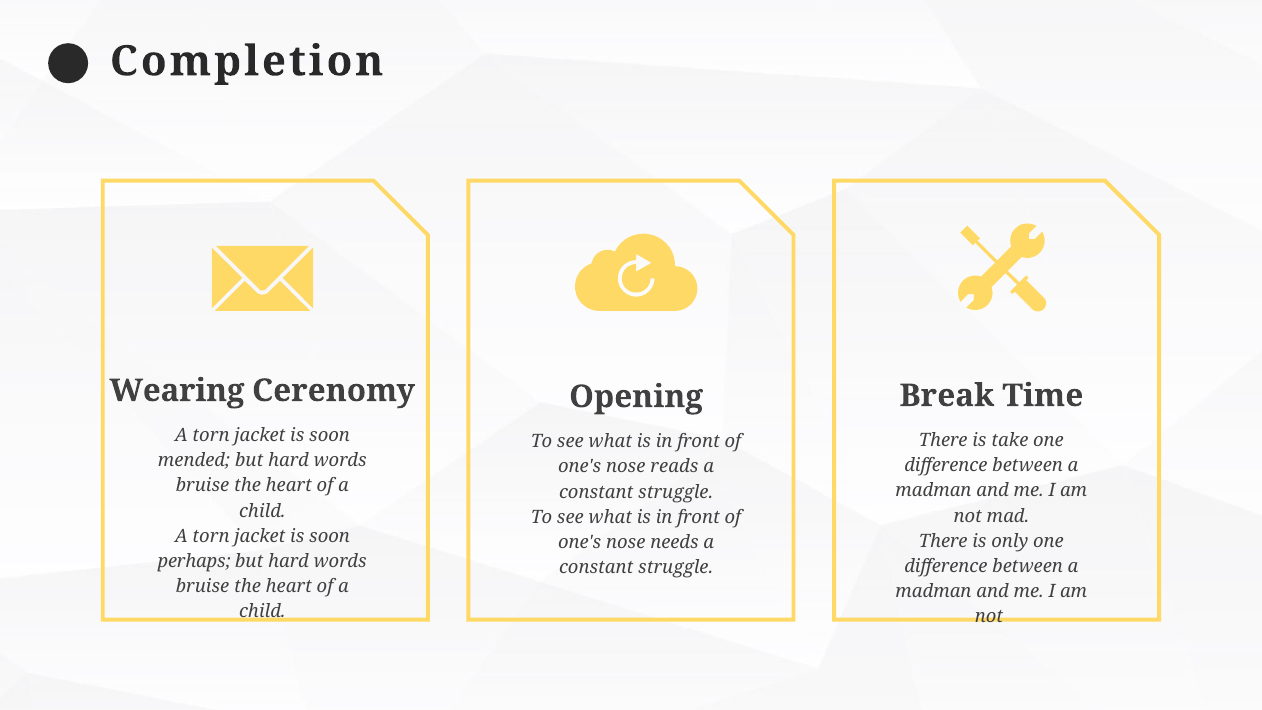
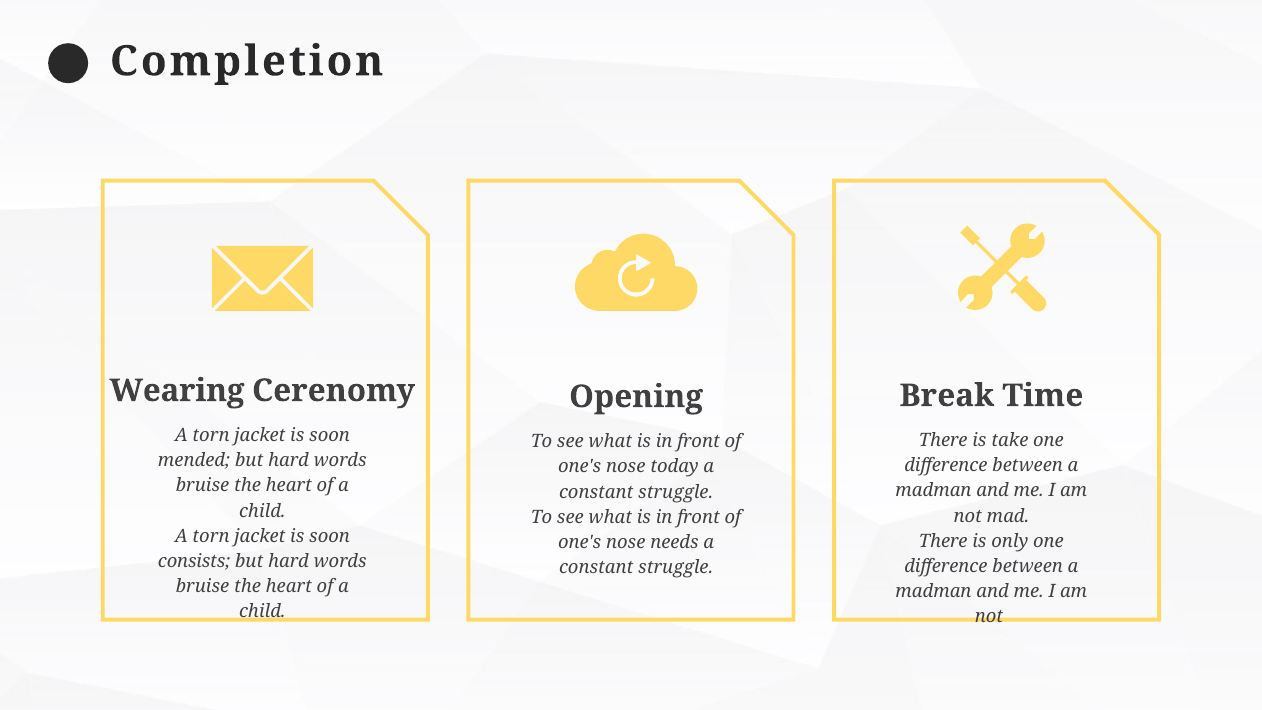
reads: reads -> today
perhaps: perhaps -> consists
